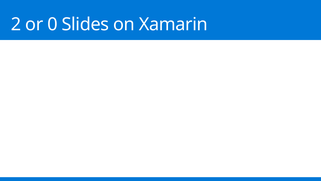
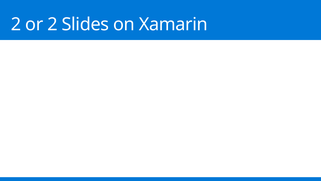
or 0: 0 -> 2
